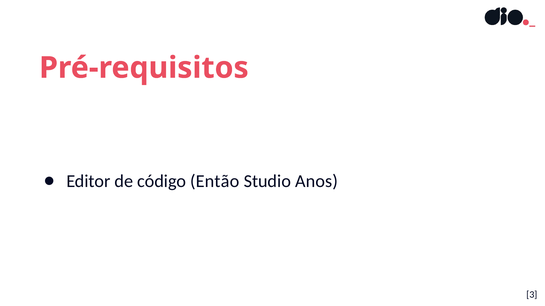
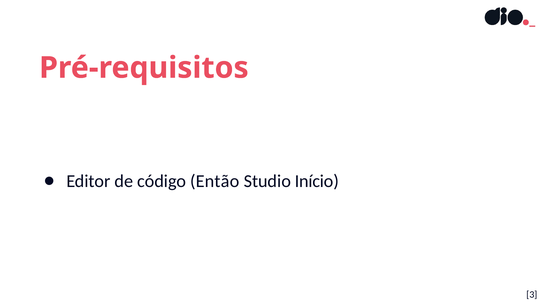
Anos: Anos -> Início
